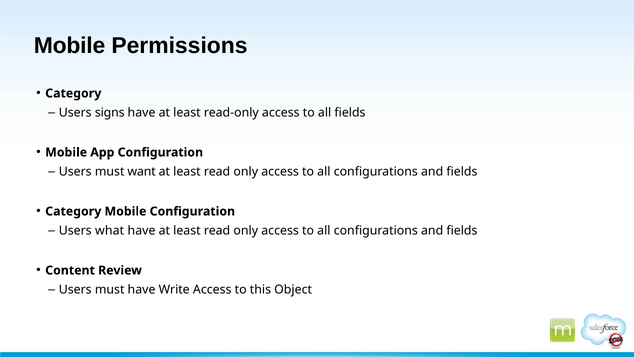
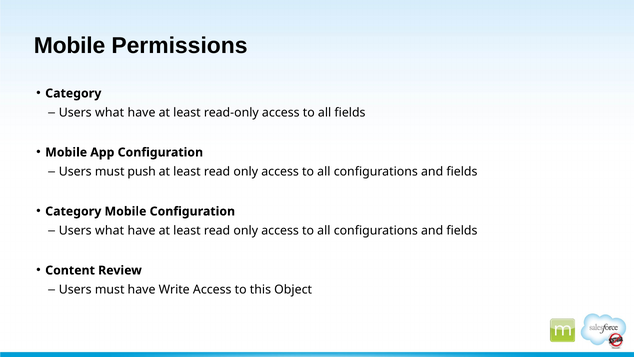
signs at (110, 113): signs -> what
want: want -> push
